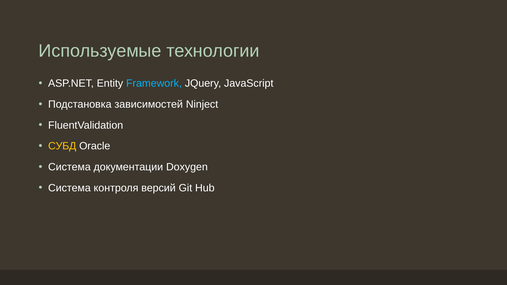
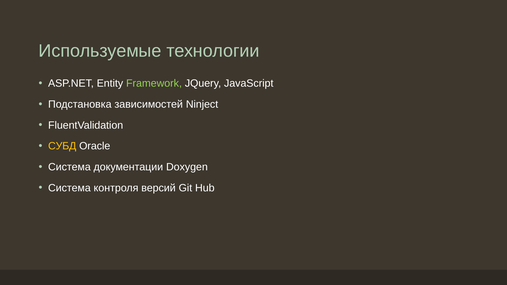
Framework colour: light blue -> light green
